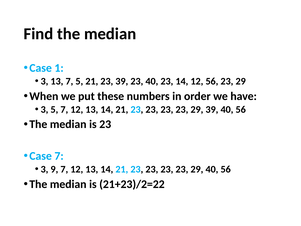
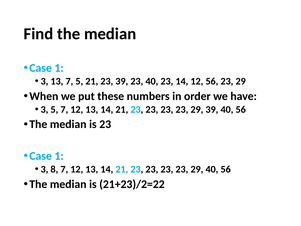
7 at (59, 156): 7 -> 1
9: 9 -> 8
